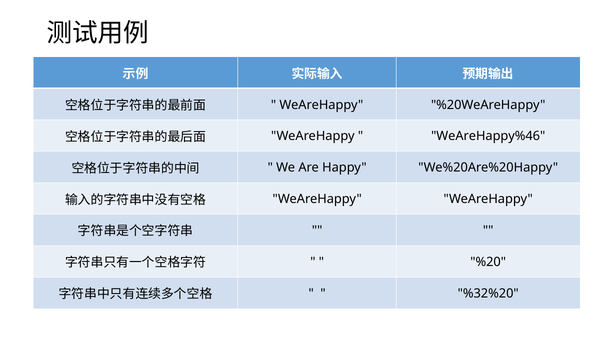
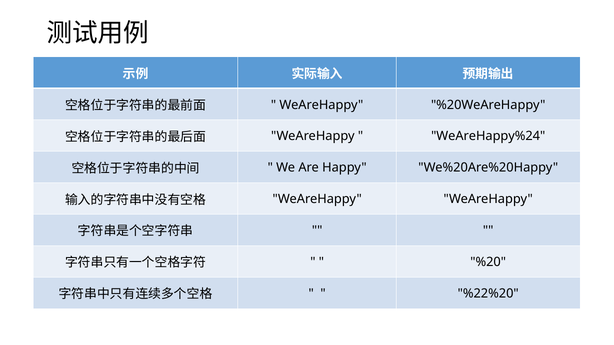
WeAreHappy%46: WeAreHappy%46 -> WeAreHappy%24
%32%20: %32%20 -> %22%20
